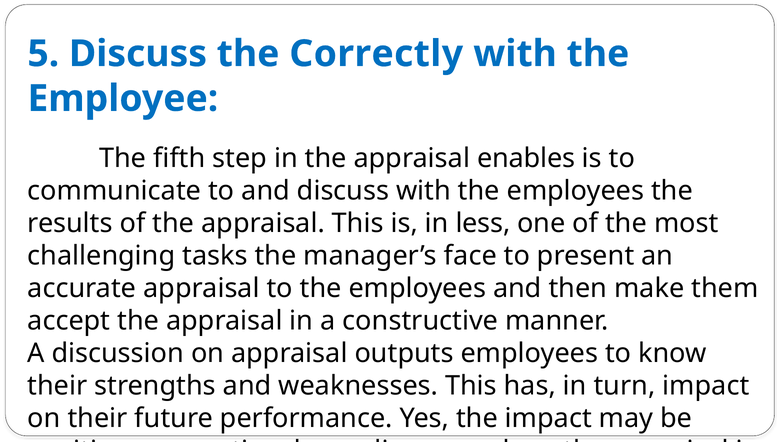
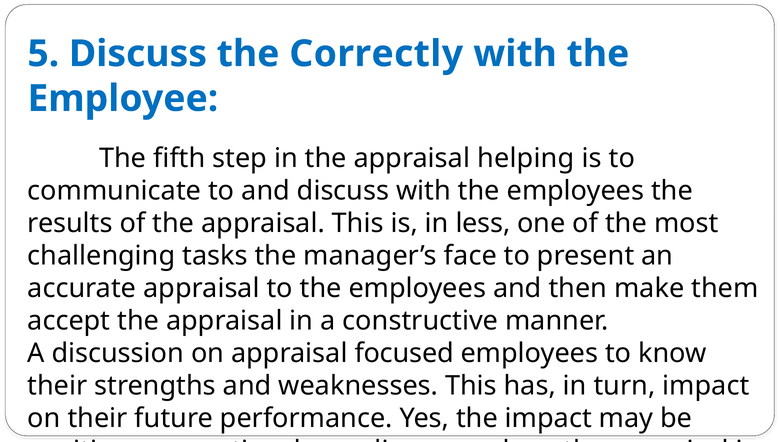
enables: enables -> helping
outputs: outputs -> focused
